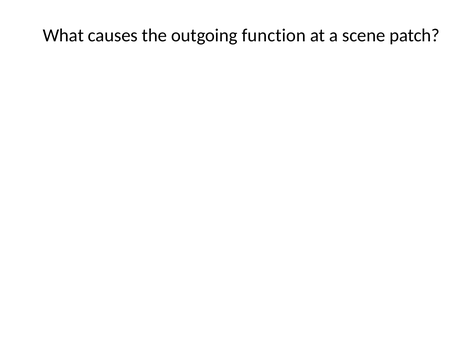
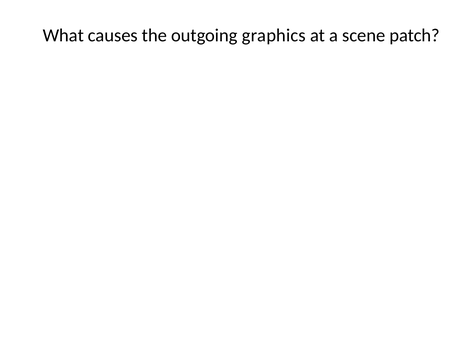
function: function -> graphics
